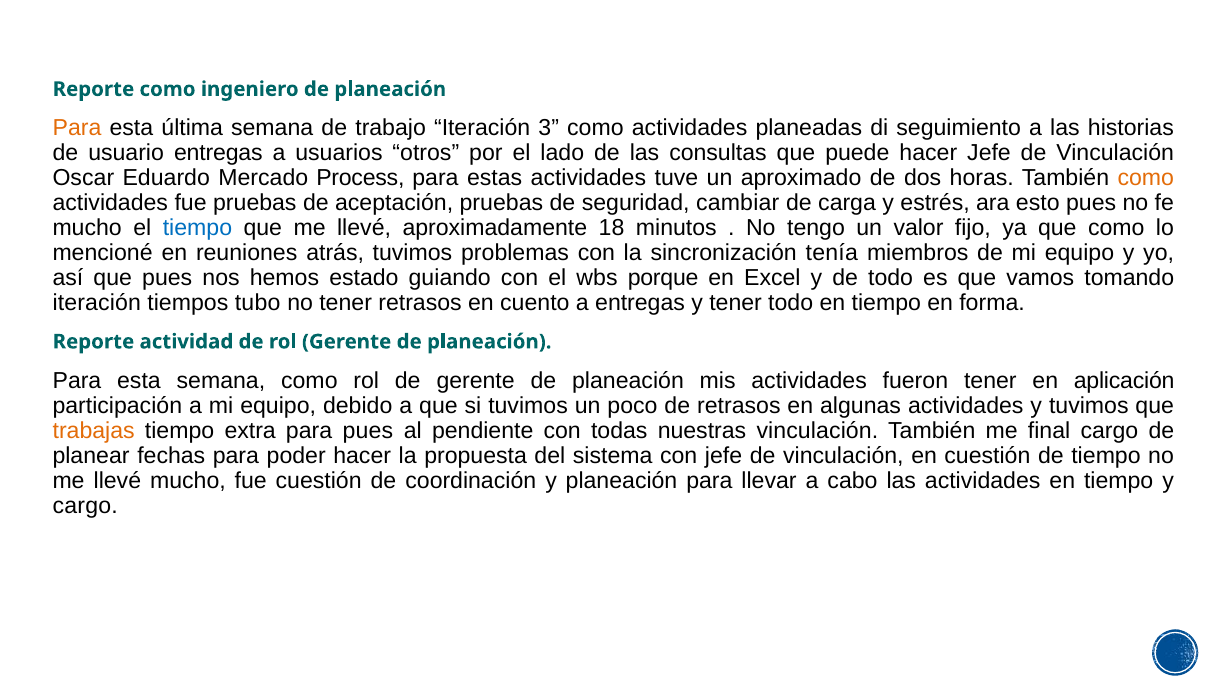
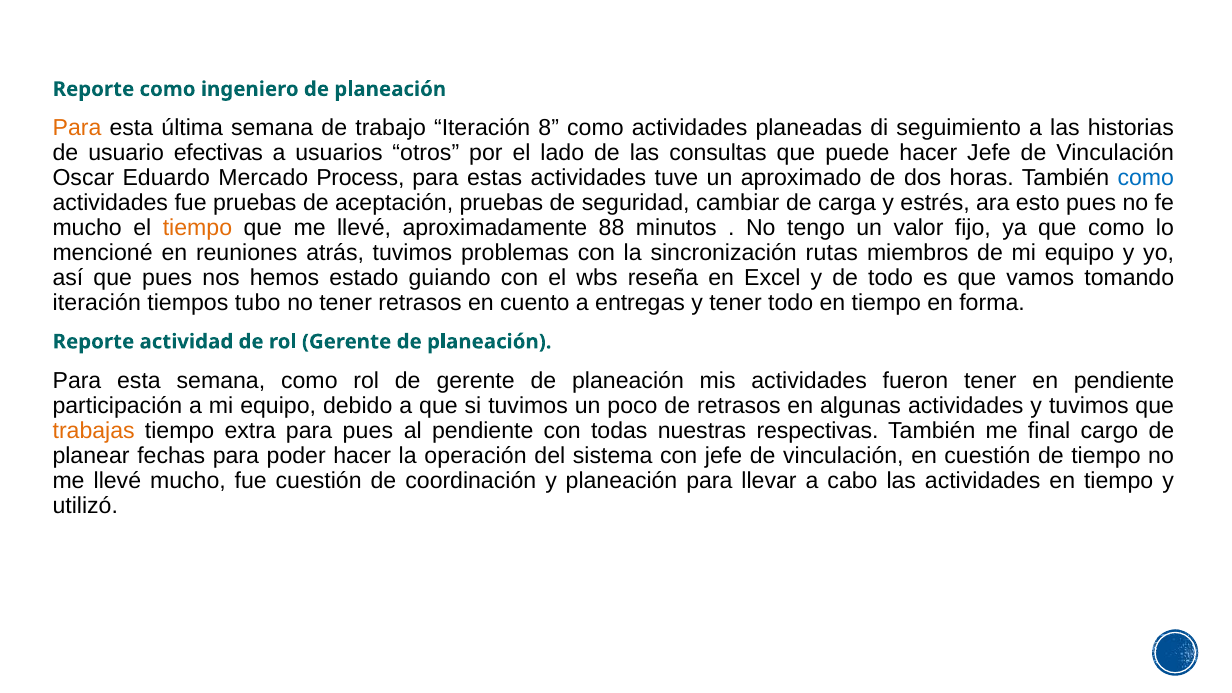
3: 3 -> 8
usuario entregas: entregas -> efectivas
como at (1146, 178) colour: orange -> blue
tiempo at (197, 228) colour: blue -> orange
18: 18 -> 88
tenía: tenía -> rutas
porque: porque -> reseña
en aplicación: aplicación -> pendiente
nuestras vinculación: vinculación -> respectivas
propuesta: propuesta -> operación
cargo at (85, 505): cargo -> utilizó
